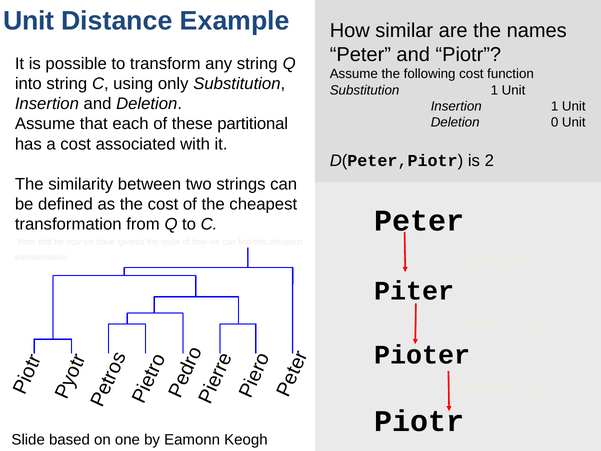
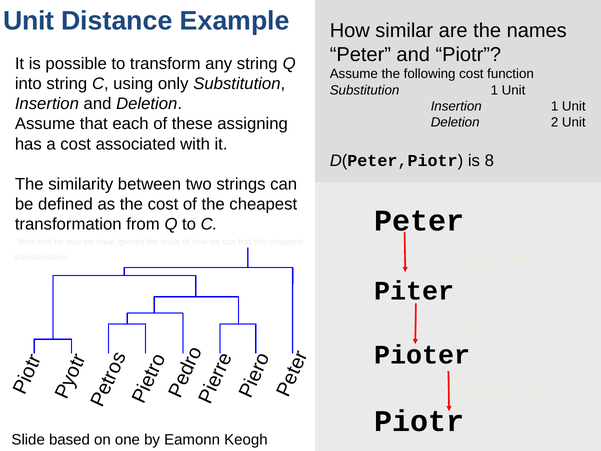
0: 0 -> 2
partitional: partitional -> assigning
2: 2 -> 8
